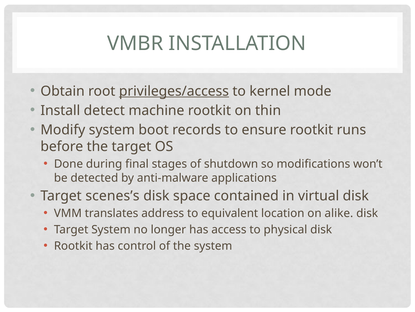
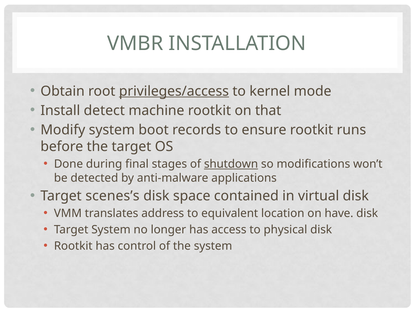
thin: thin -> that
shutdown underline: none -> present
alike: alike -> have
